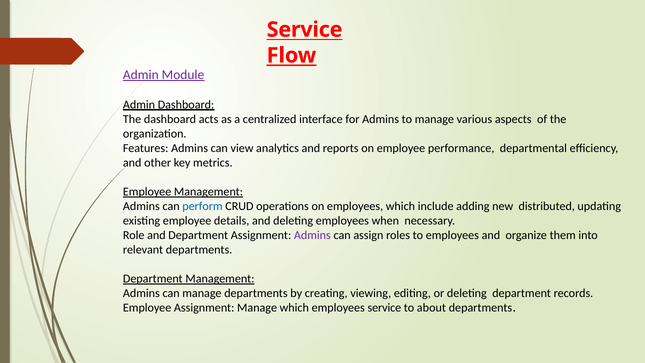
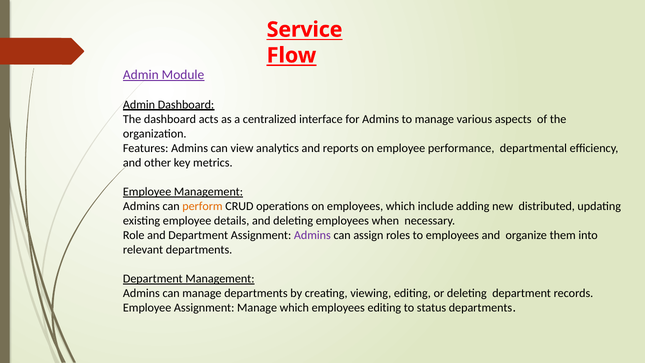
perform colour: blue -> orange
employees service: service -> editing
about: about -> status
